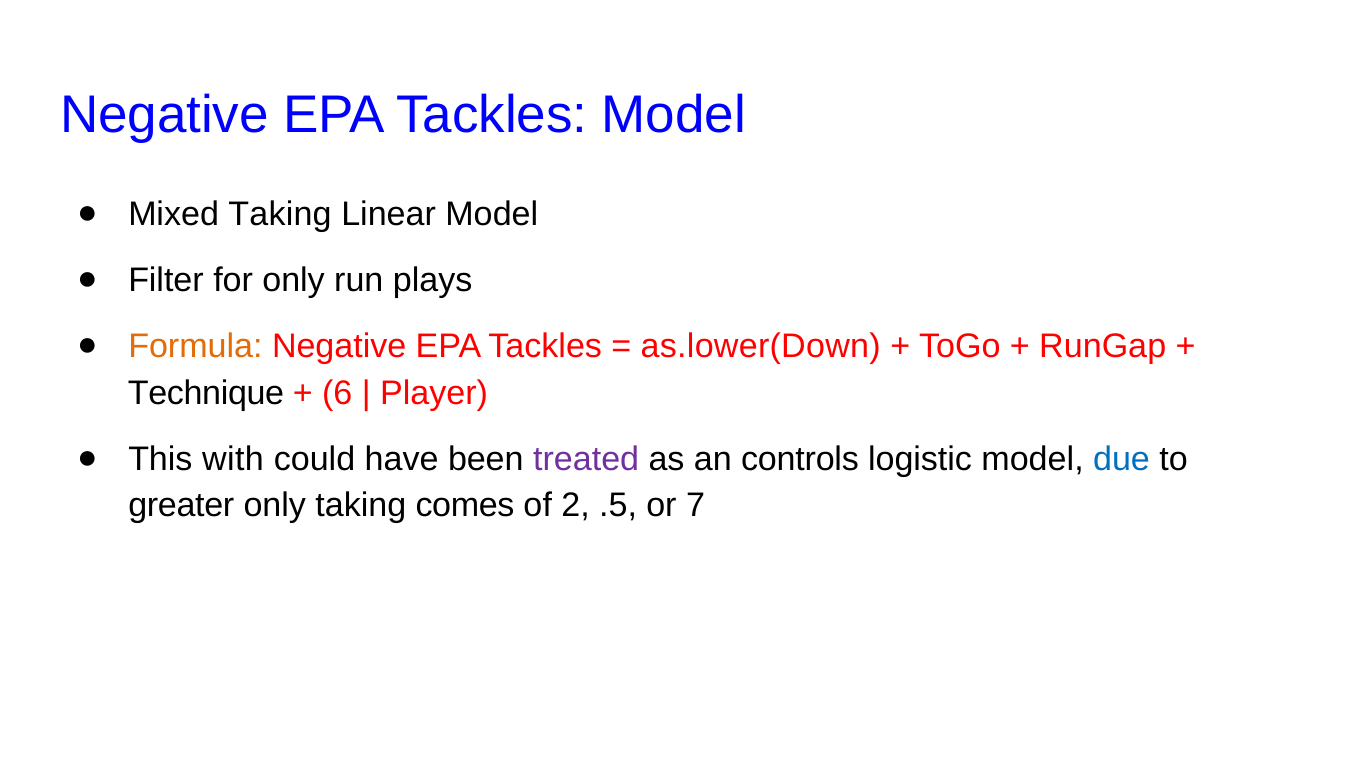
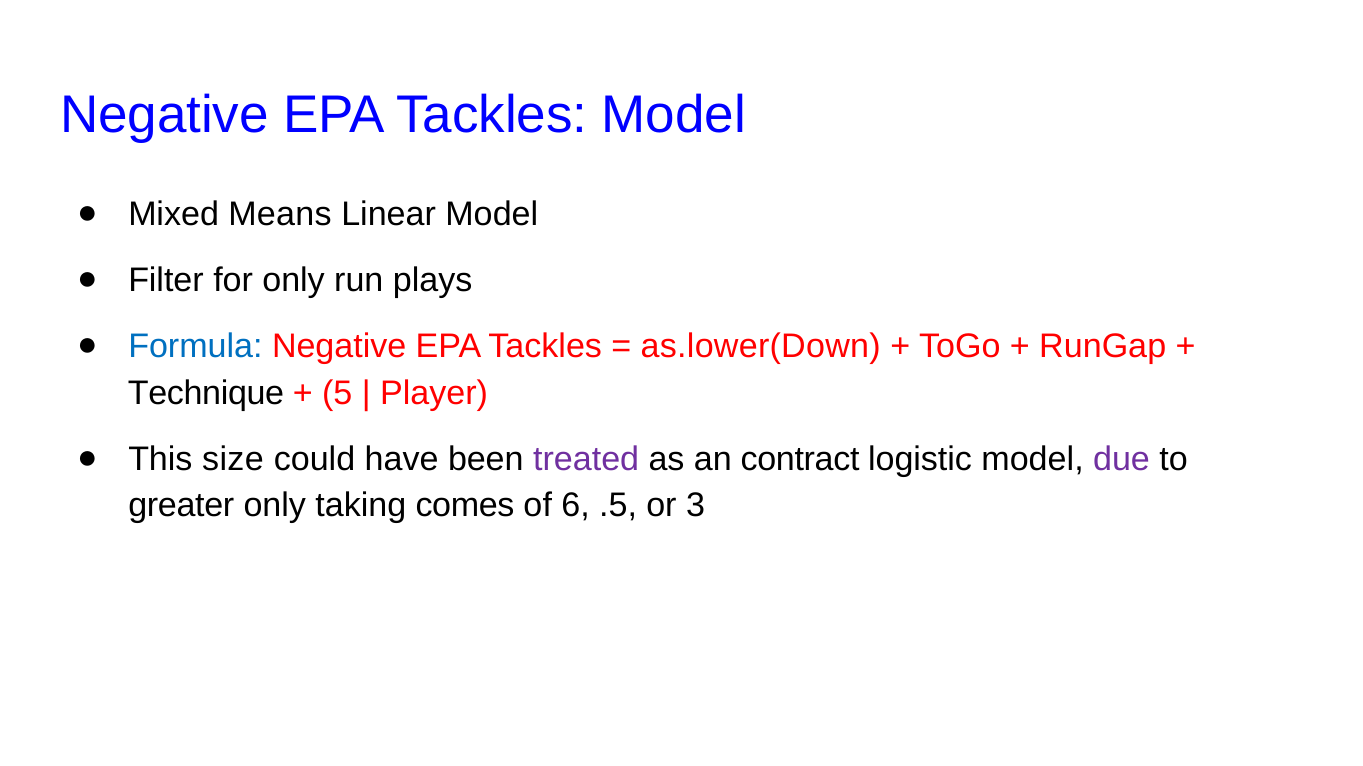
Mixed Taking: Taking -> Means
Formula colour: orange -> blue
6: 6 -> 5
with: with -> size
controls: controls -> contract
due colour: blue -> purple
2: 2 -> 6
7: 7 -> 3
